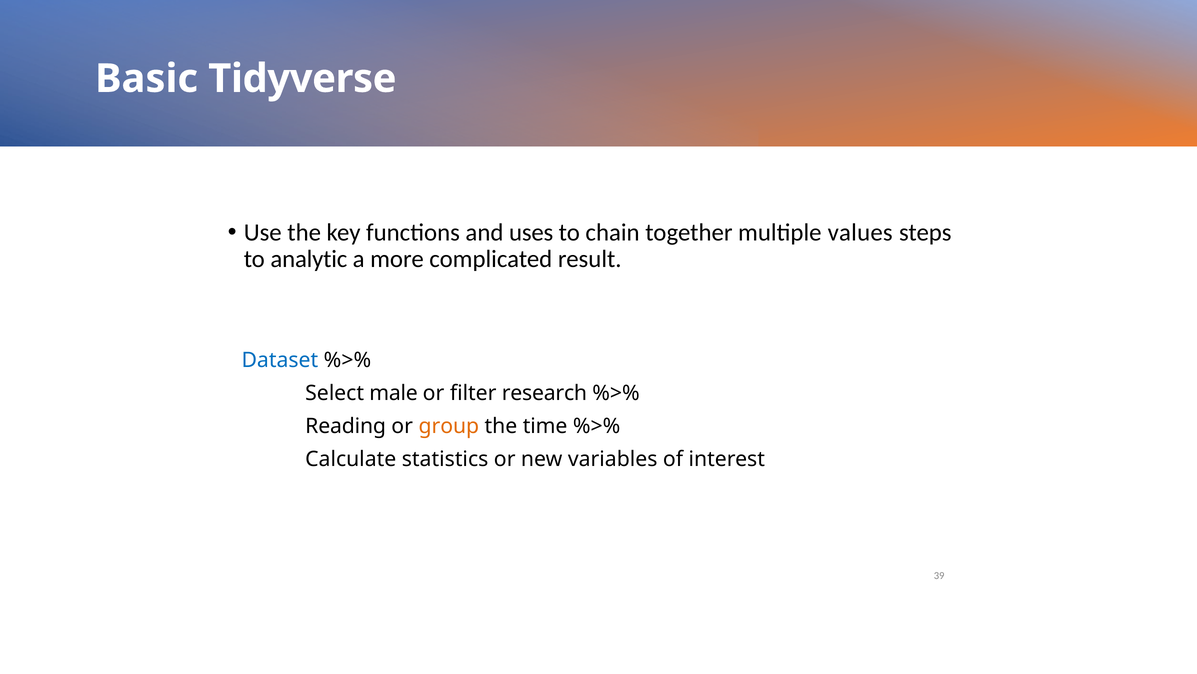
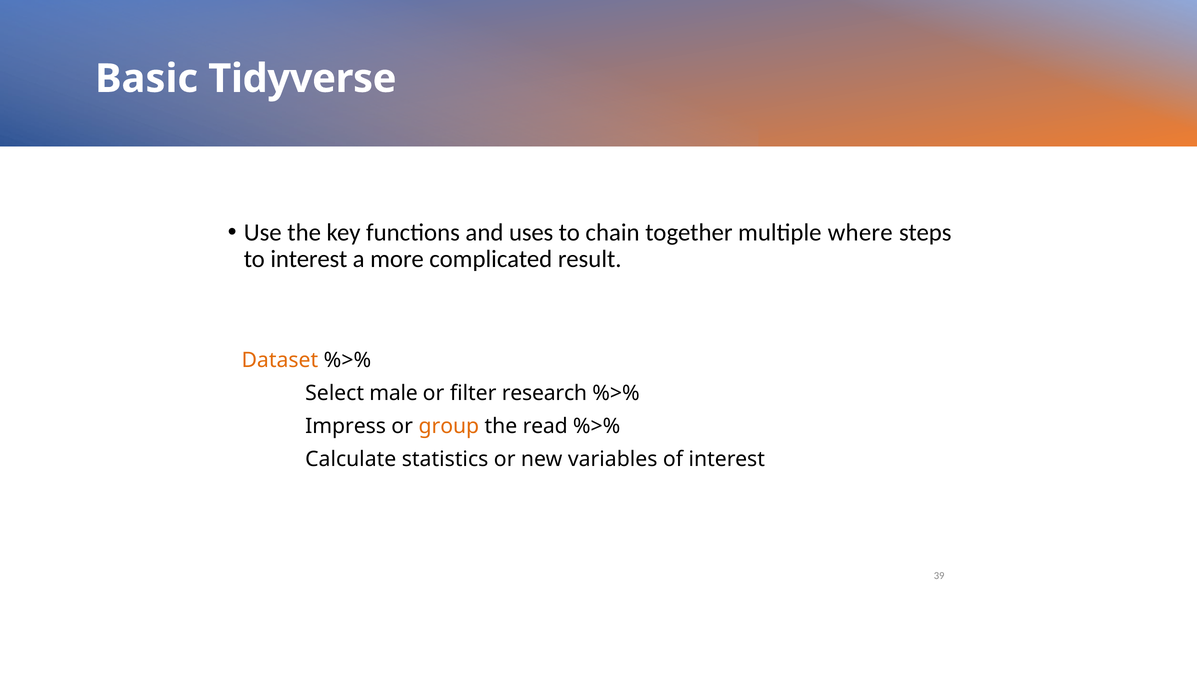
values: values -> where
to analytic: analytic -> interest
Dataset colour: blue -> orange
Reading: Reading -> Impress
time: time -> read
